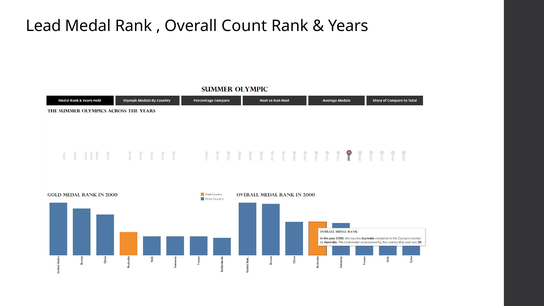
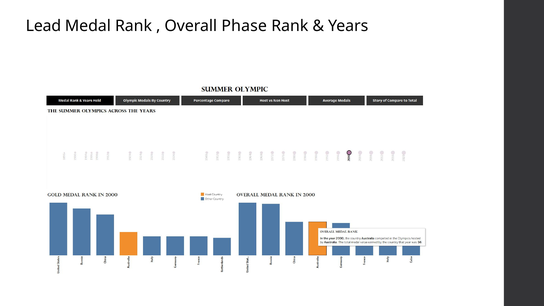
Count: Count -> Phase
